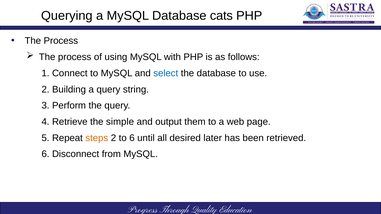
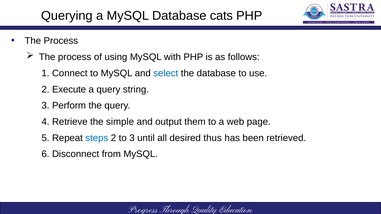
Building: Building -> Execute
steps colour: orange -> blue
to 6: 6 -> 3
later: later -> thus
